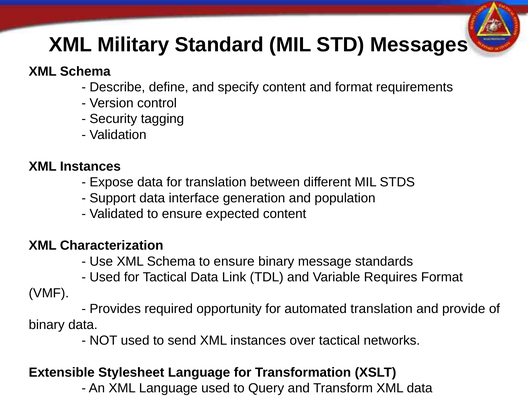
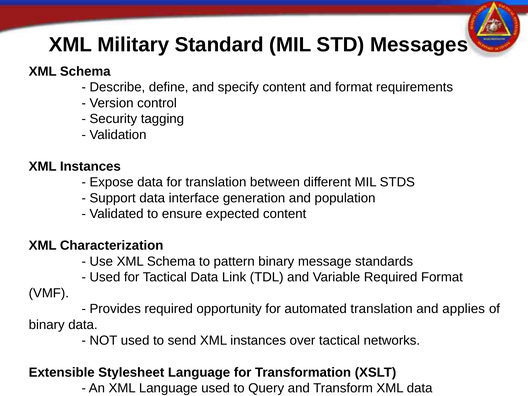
Schema to ensure: ensure -> pattern
Variable Requires: Requires -> Required
provide: provide -> applies
